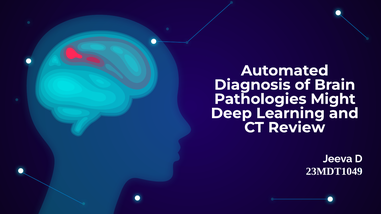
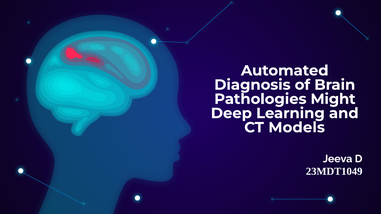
Review: Review -> Models
